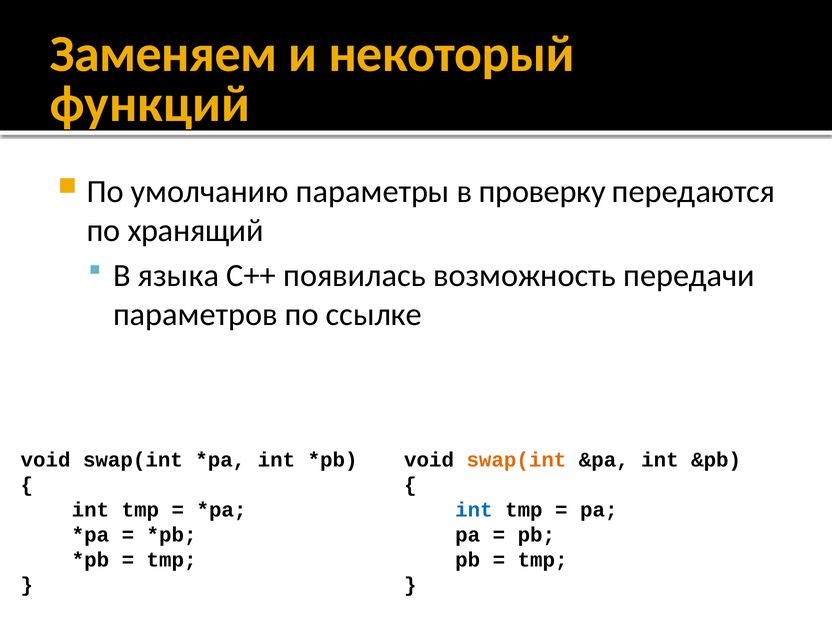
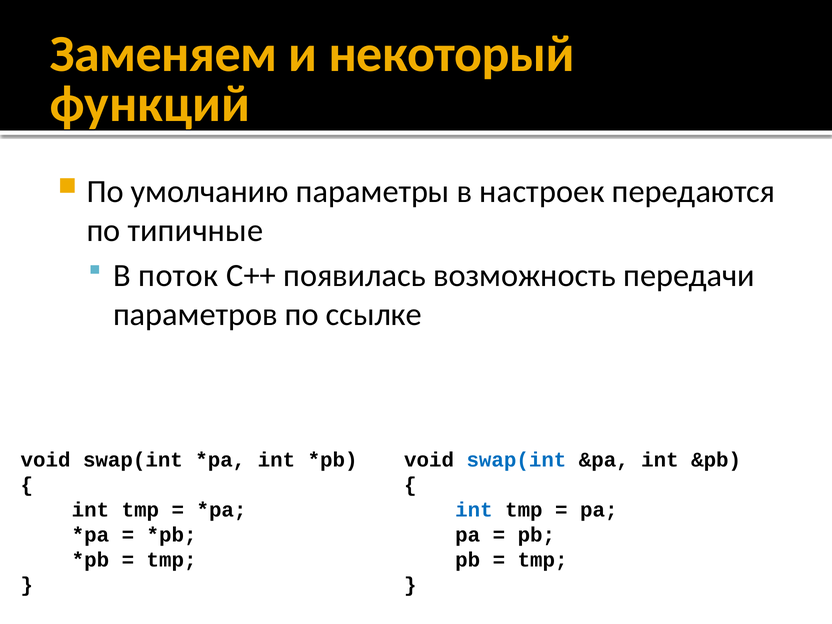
проверку: проверку -> настроек
хранящий: хранящий -> типичные
языка: языка -> поток
swap(int at (516, 460) colour: orange -> blue
